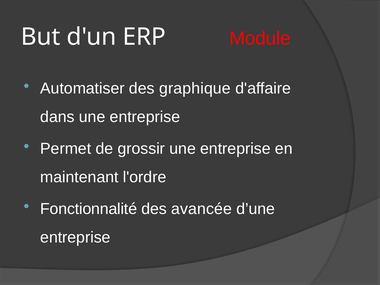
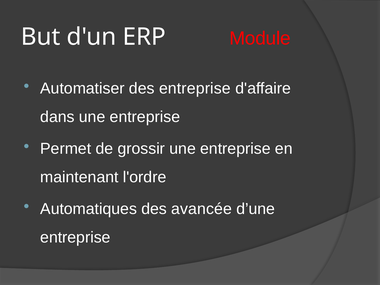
des graphique: graphique -> entreprise
Fonctionnalité: Fonctionnalité -> Automatiques
